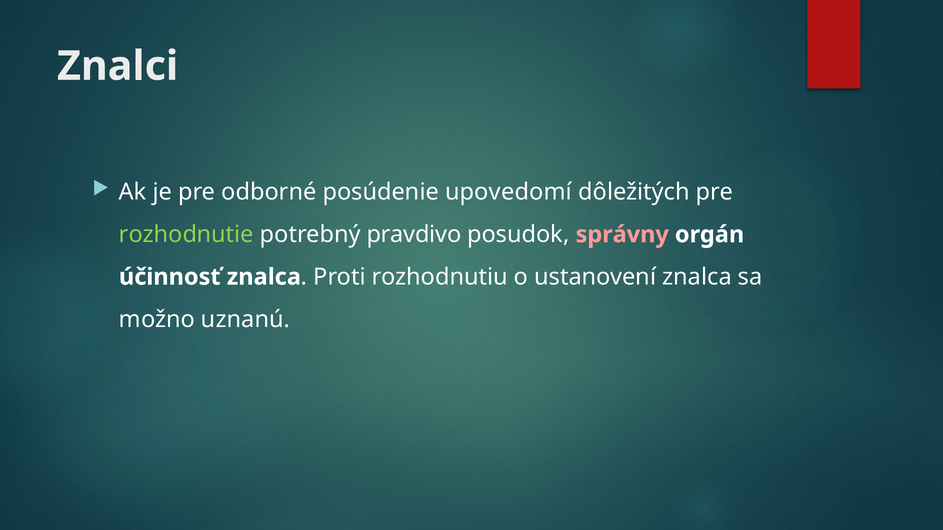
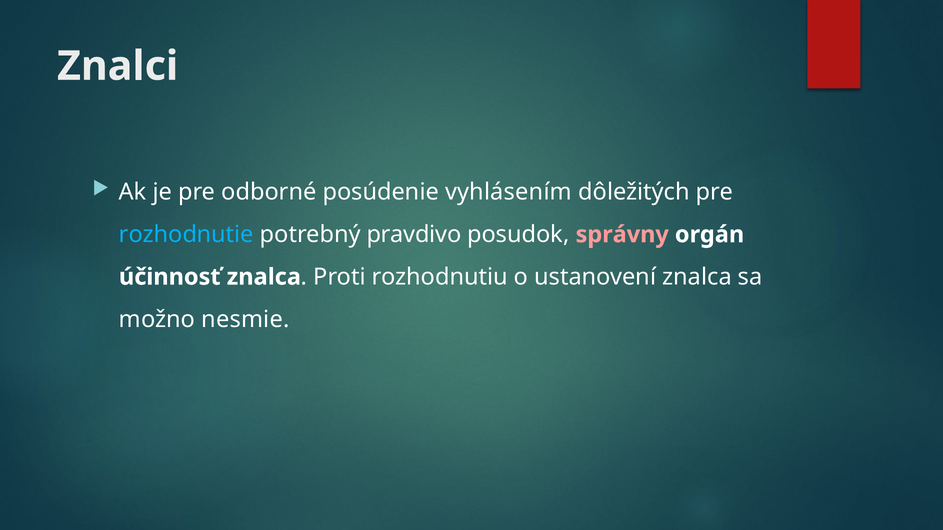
upovedomí: upovedomí -> vyhlásením
rozhodnutie colour: light green -> light blue
uznanú: uznanú -> nesmie
